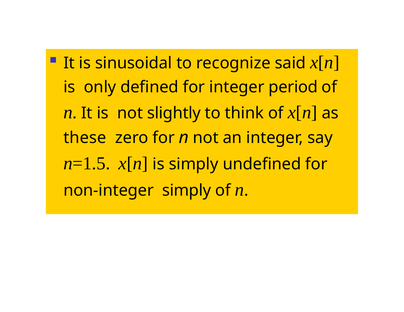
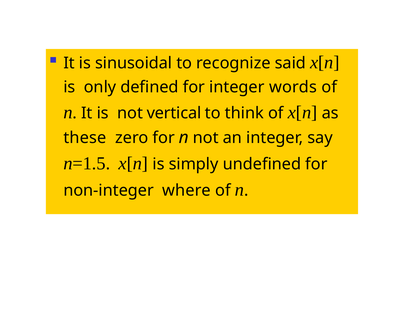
period: period -> words
slightly: slightly -> vertical
non-integer simply: simply -> where
